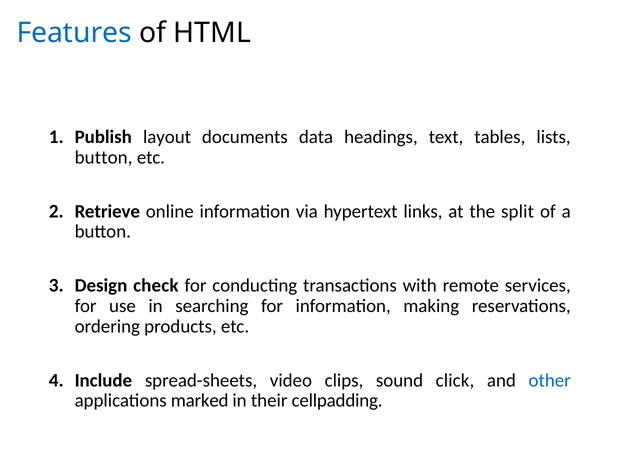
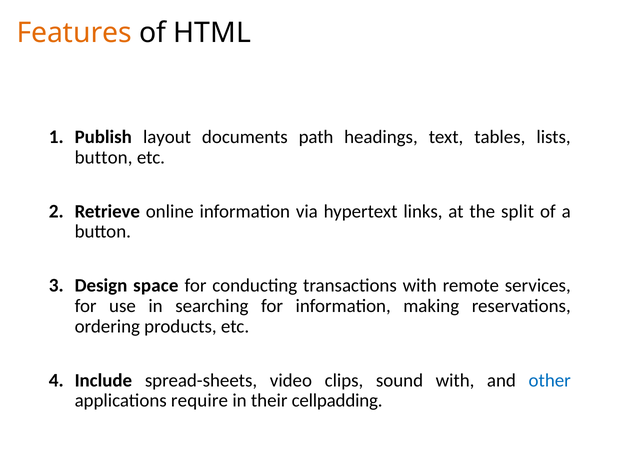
Features colour: blue -> orange
data: data -> path
check: check -> space
sound click: click -> with
marked: marked -> require
